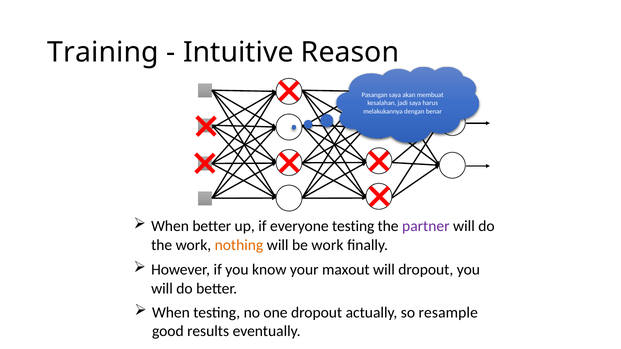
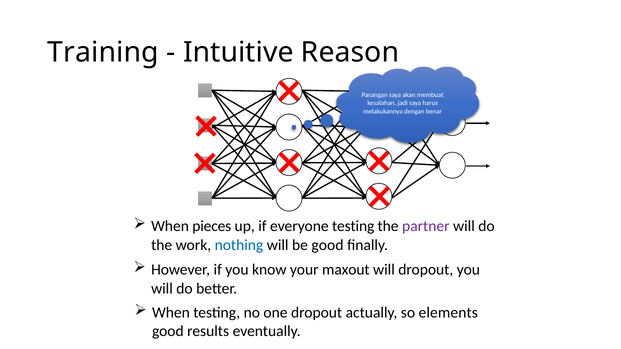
When better: better -> pieces
nothing colour: orange -> blue
be work: work -> good
resample: resample -> elements
